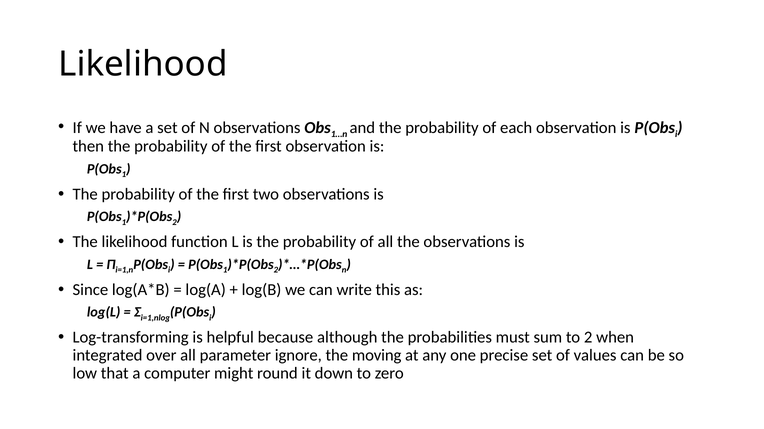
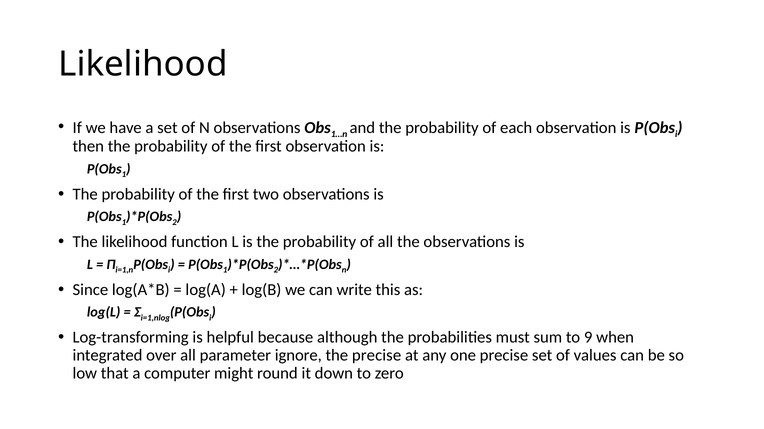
to 2: 2 -> 9
the moving: moving -> precise
